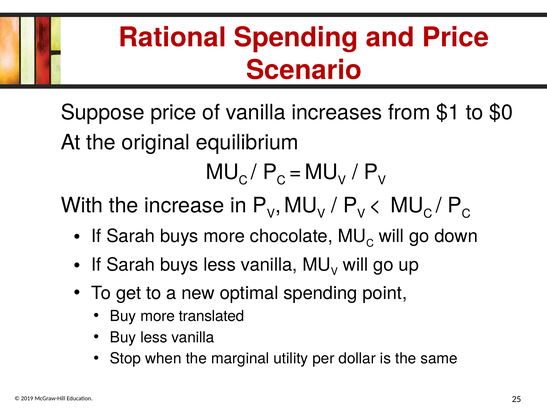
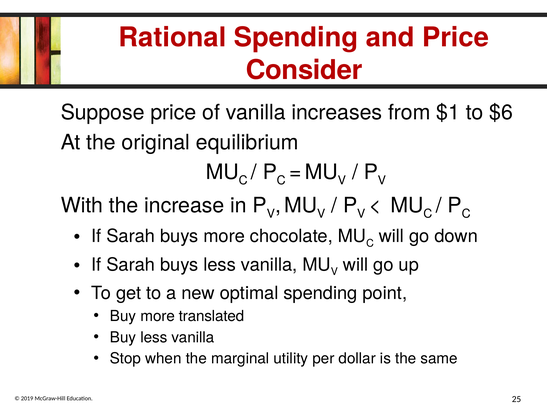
Scenario: Scenario -> Consider
$0: $0 -> $6
